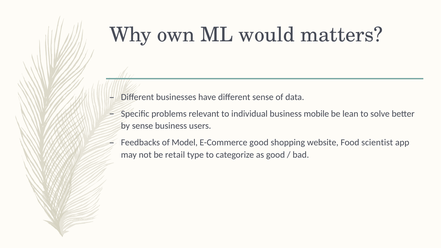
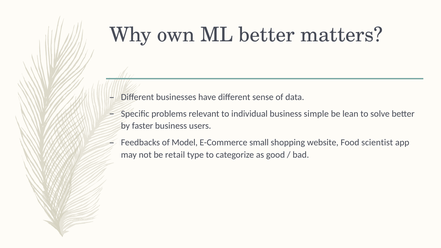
ML would: would -> better
mobile: mobile -> simple
by sense: sense -> faster
E-Commerce good: good -> small
